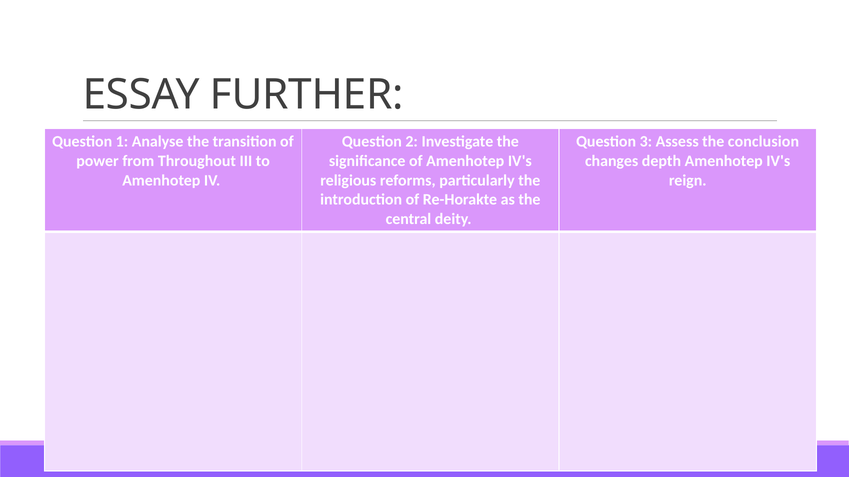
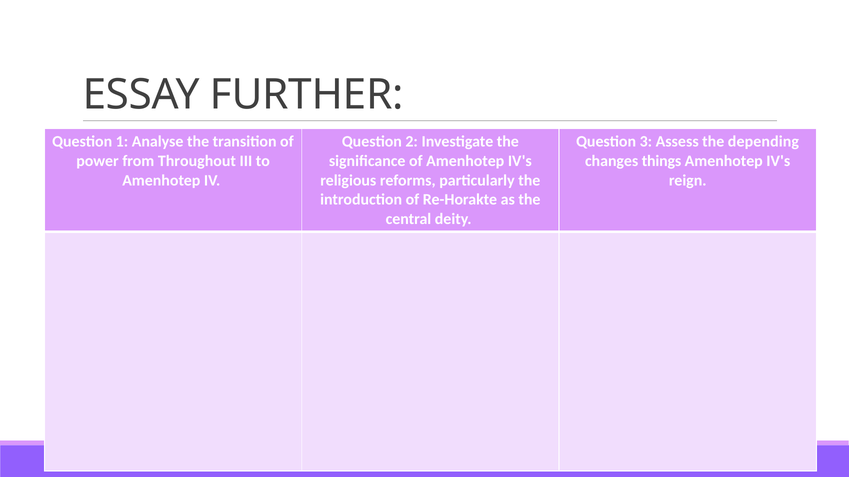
conclusion: conclusion -> depending
depth: depth -> things
